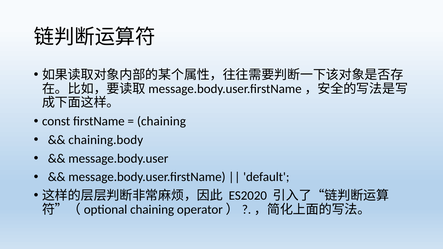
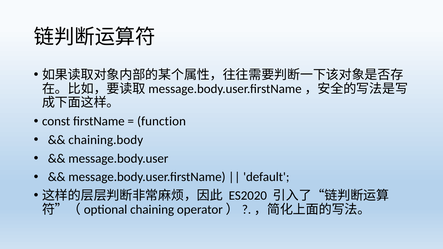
chaining at (162, 121): chaining -> function
